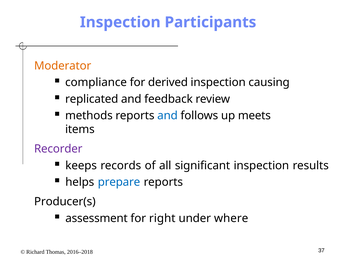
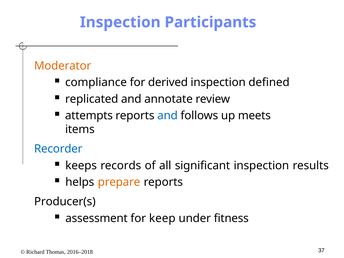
causing: causing -> defined
feedback: feedback -> annotate
methods: methods -> attempts
Recorder colour: purple -> blue
prepare colour: blue -> orange
right: right -> keep
where: where -> fitness
